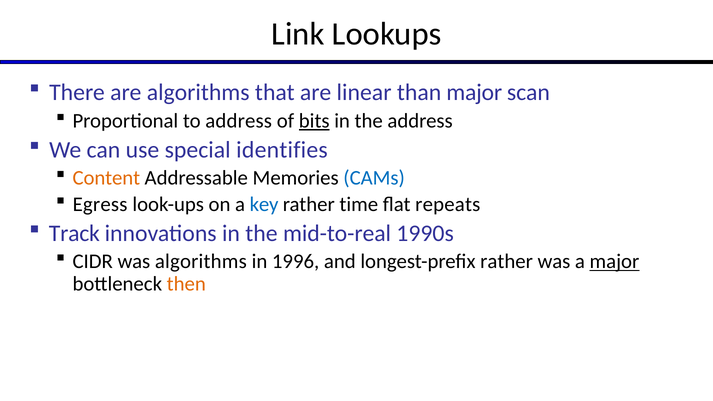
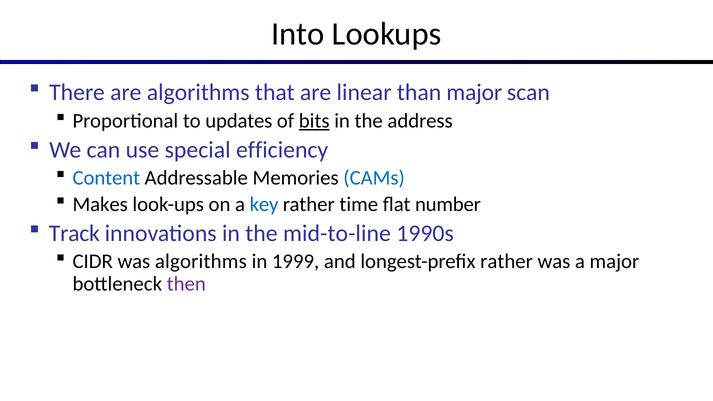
Link: Link -> Into
to address: address -> updates
identifies: identifies -> efficiency
Content colour: orange -> blue
Egress: Egress -> Makes
repeats: repeats -> number
mid-to-real: mid-to-real -> mid-to-line
1996: 1996 -> 1999
major at (614, 262) underline: present -> none
then colour: orange -> purple
